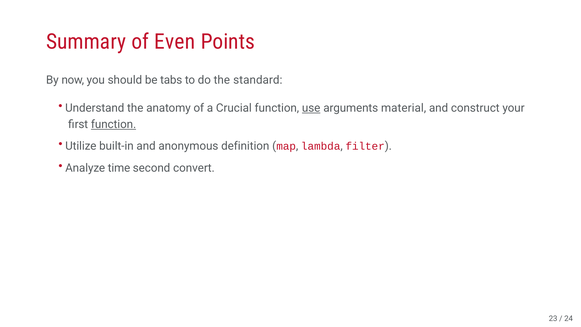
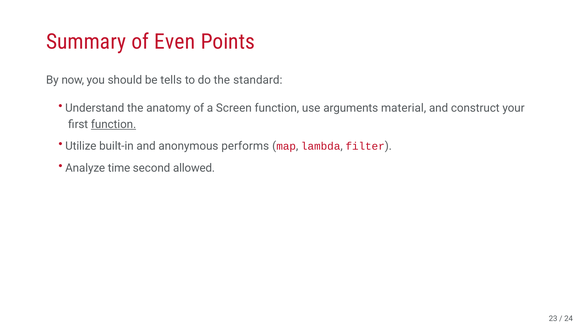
tabs: tabs -> tells
Crucial: Crucial -> Screen
use underline: present -> none
definition: definition -> performs
convert: convert -> allowed
